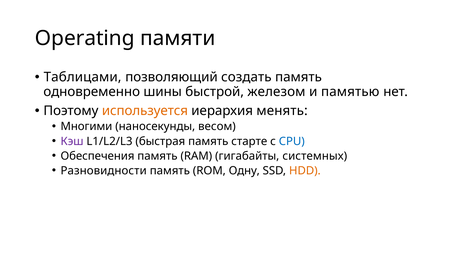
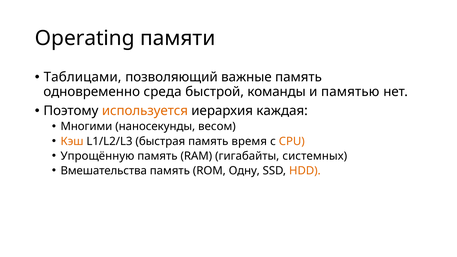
создать: создать -> важные
шины: шины -> среда
железом: железом -> команды
менять: менять -> каждая
Кэш colour: purple -> orange
старте: старте -> время
CPU colour: blue -> orange
Обеспечения: Обеспечения -> Упрощённую
Разновидности: Разновидности -> Вмешательства
